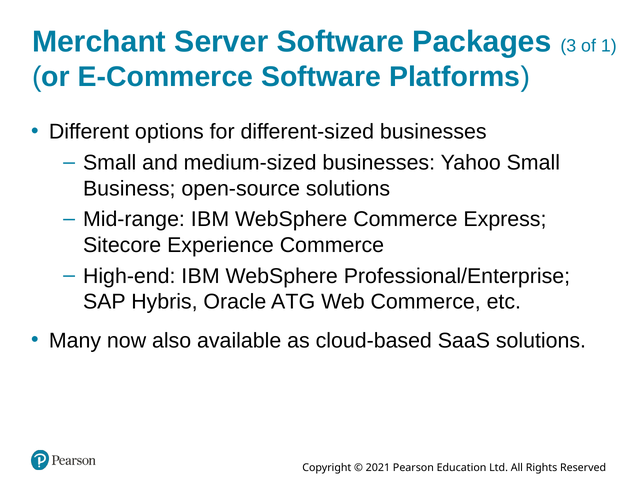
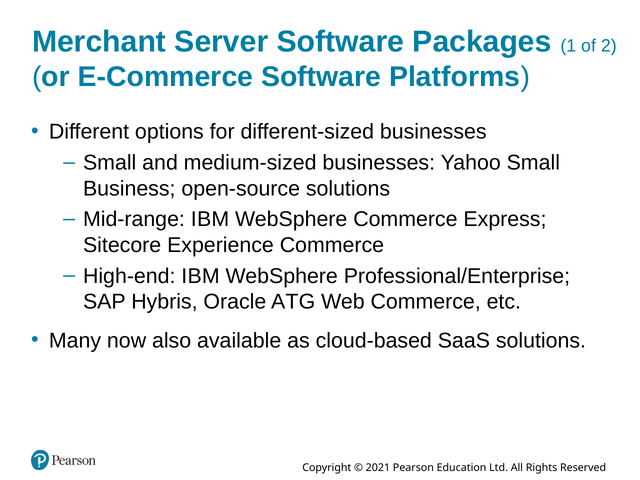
3: 3 -> 1
1: 1 -> 2
